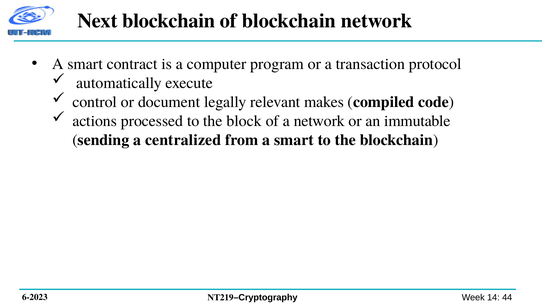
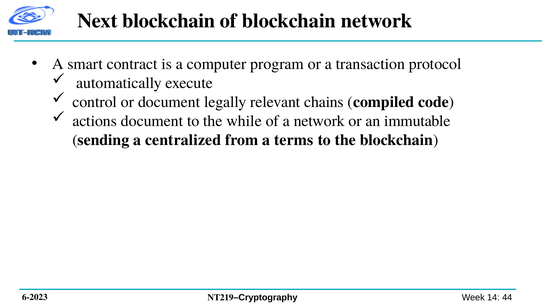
makes: makes -> chains
actions processed: processed -> document
block: block -> while
from a smart: smart -> terms
